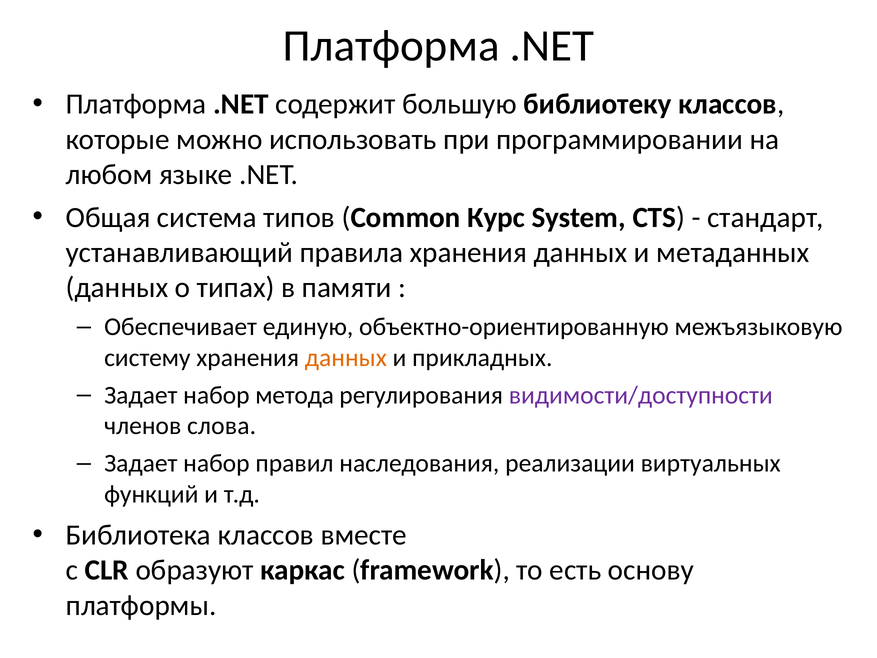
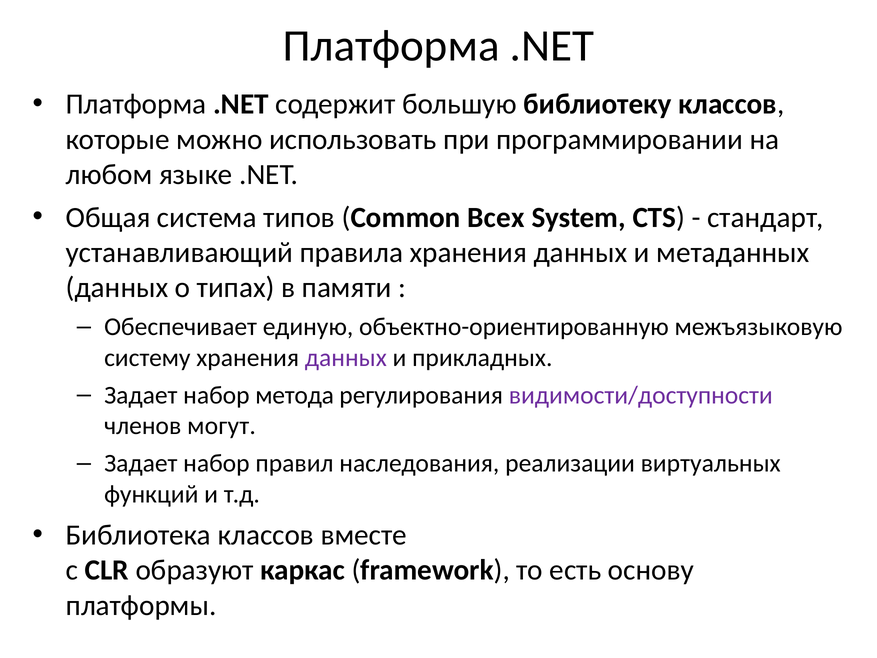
Курс: Курс -> Всех
данных at (346, 358) colour: orange -> purple
слова: слова -> могут
